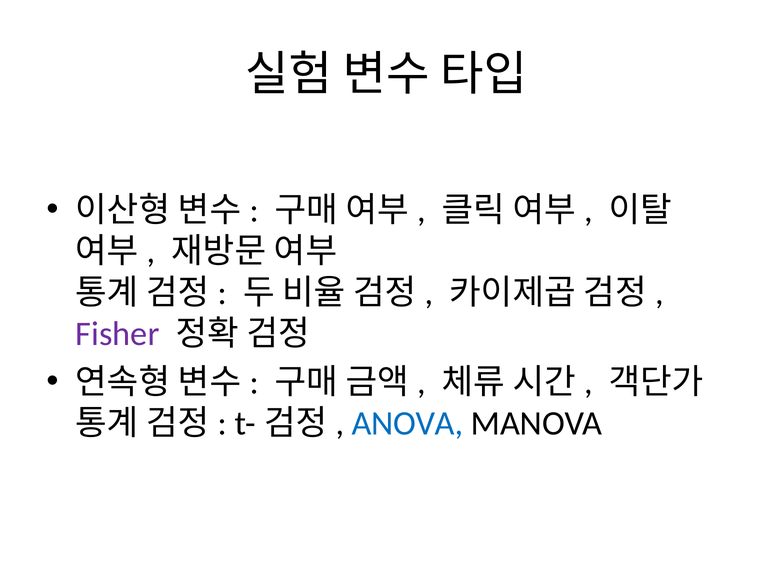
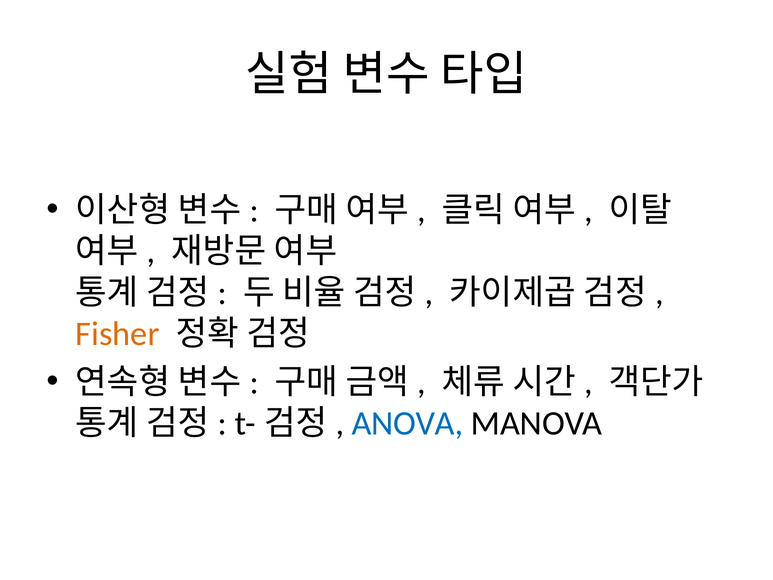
Fisher colour: purple -> orange
